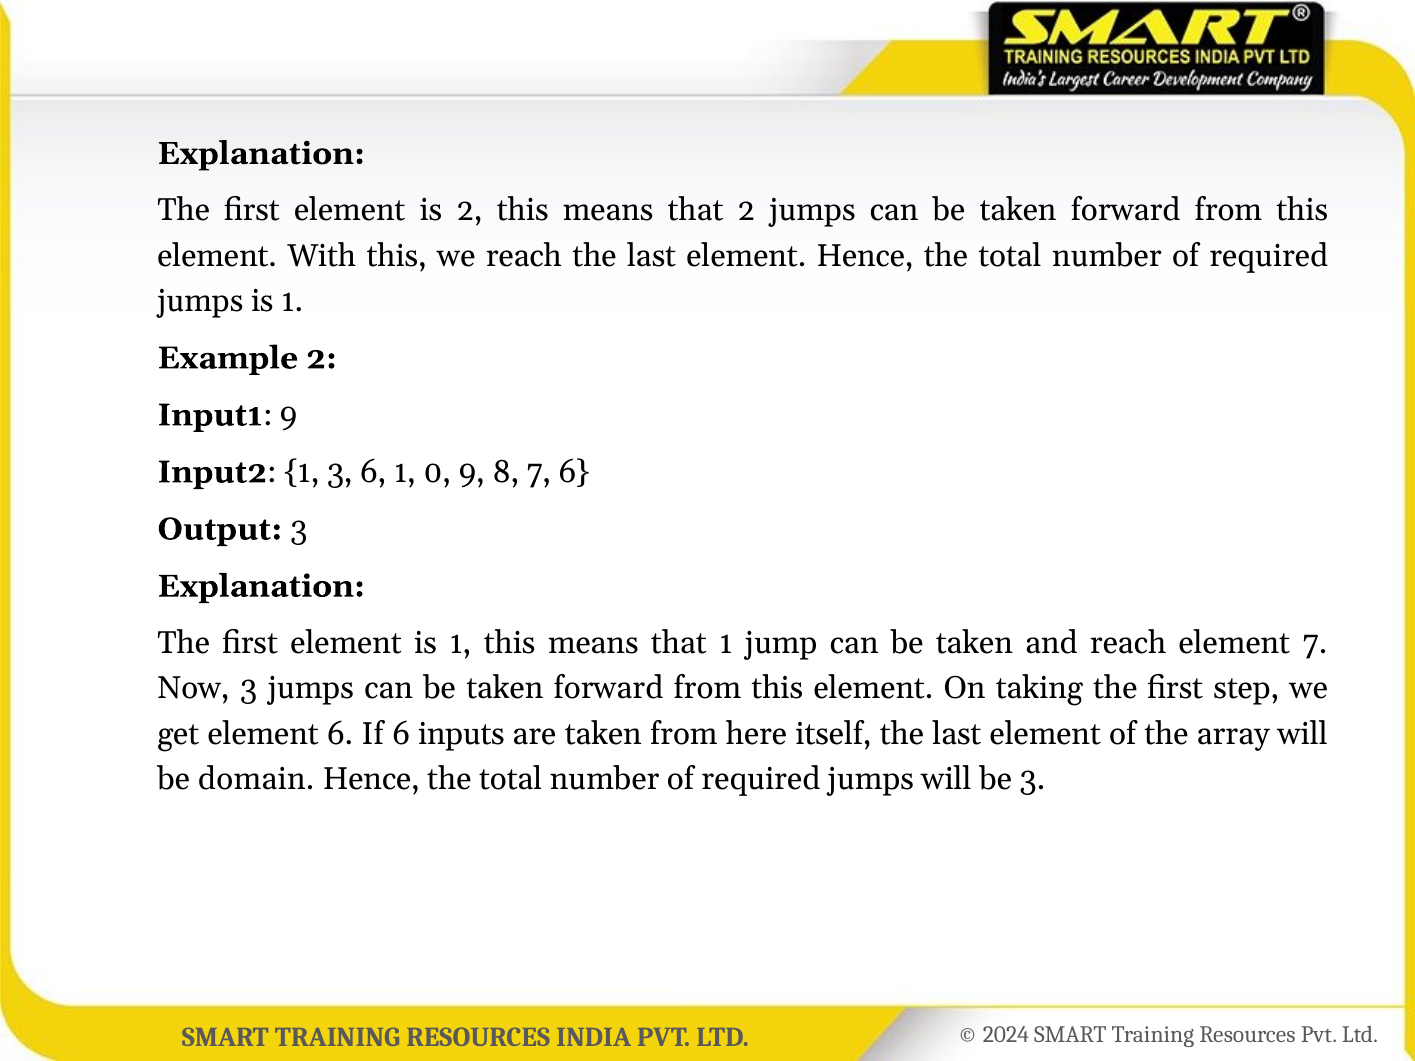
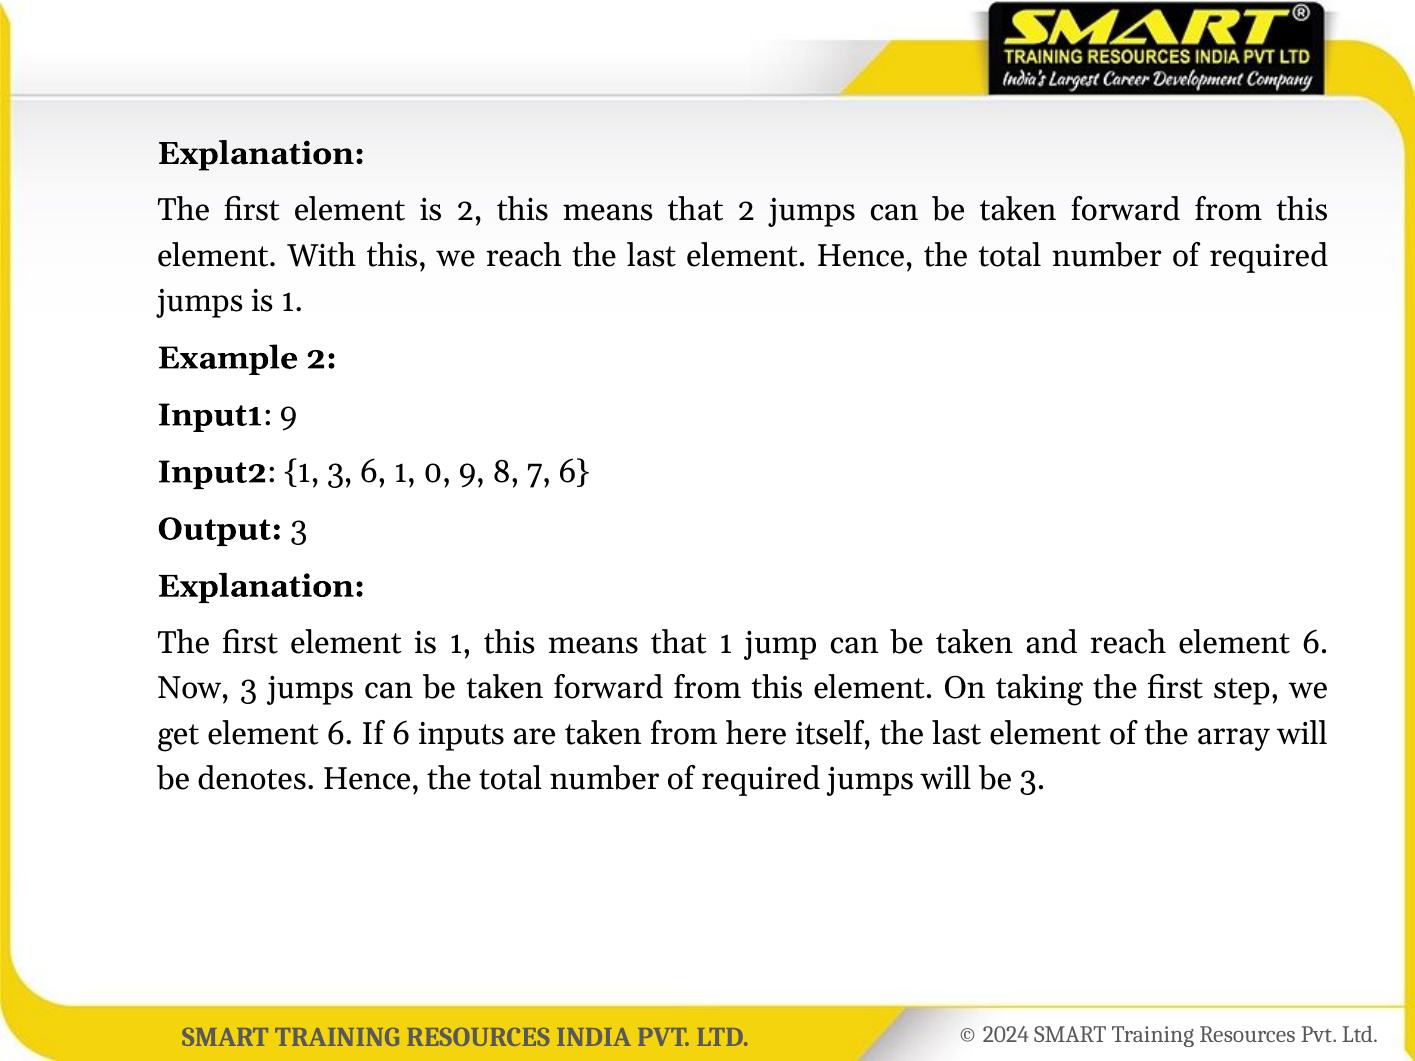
reach element 7: 7 -> 6
domain: domain -> denotes
